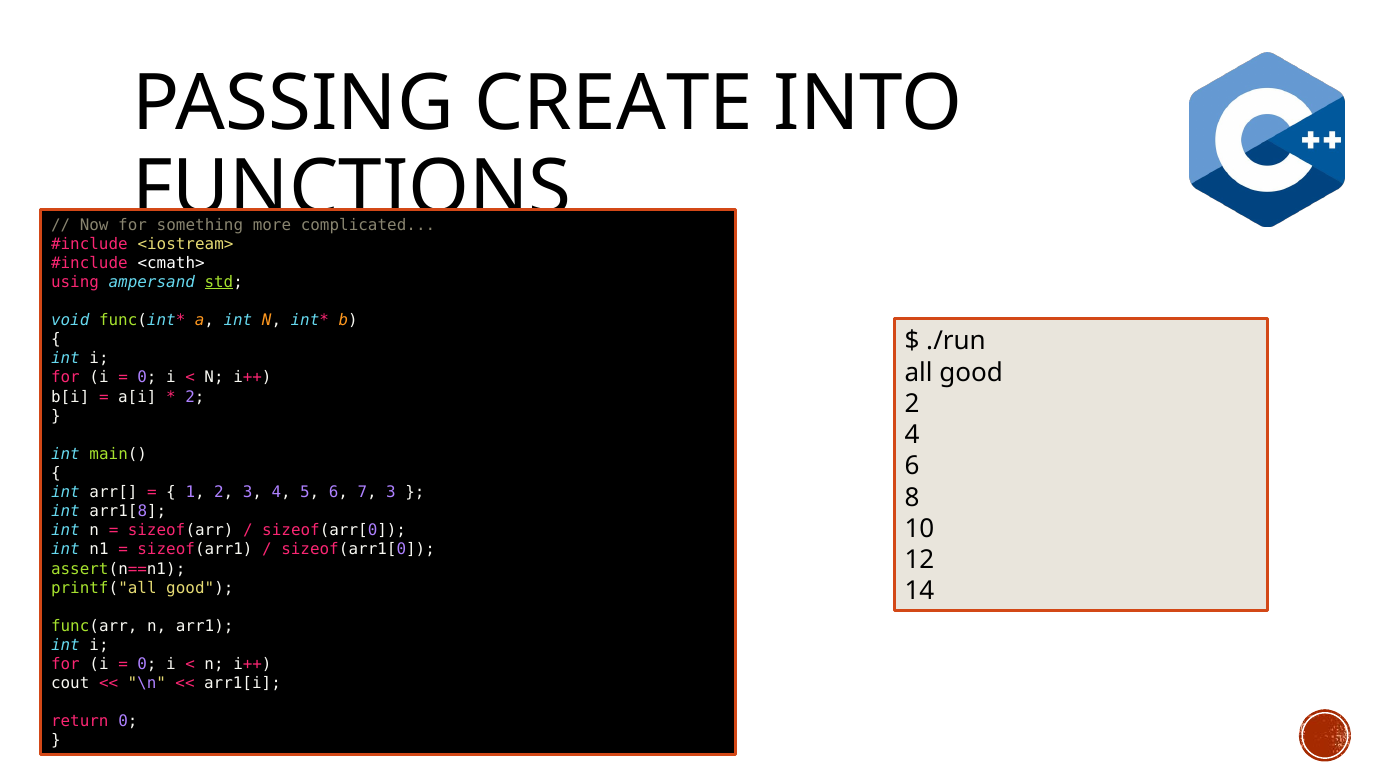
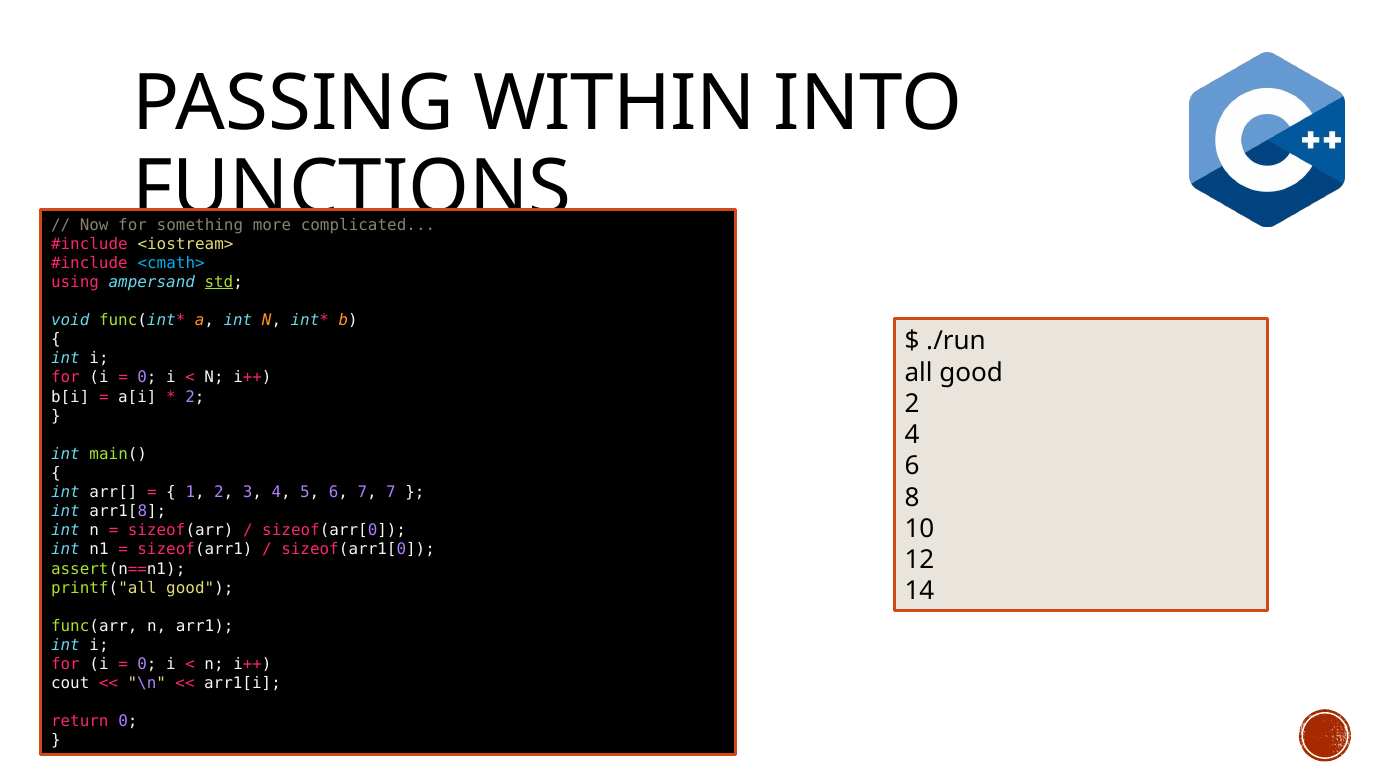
CREATE: CREATE -> WITHIN
<cmath> colour: white -> light blue
7 3: 3 -> 7
